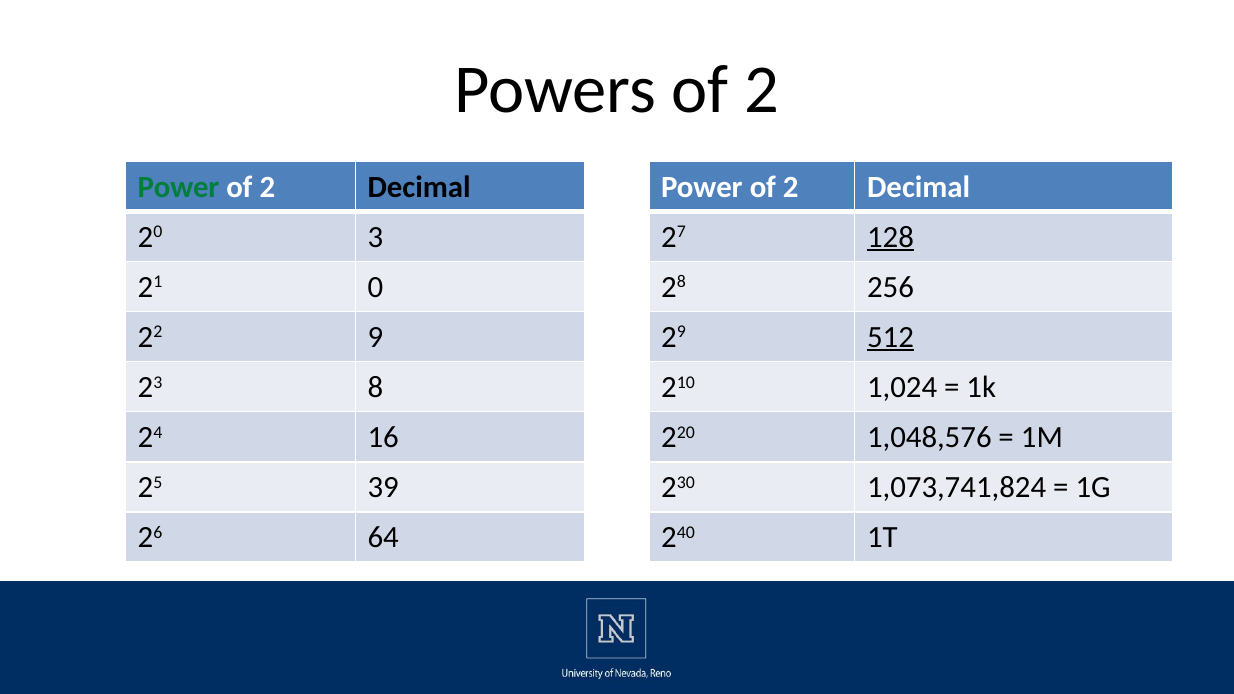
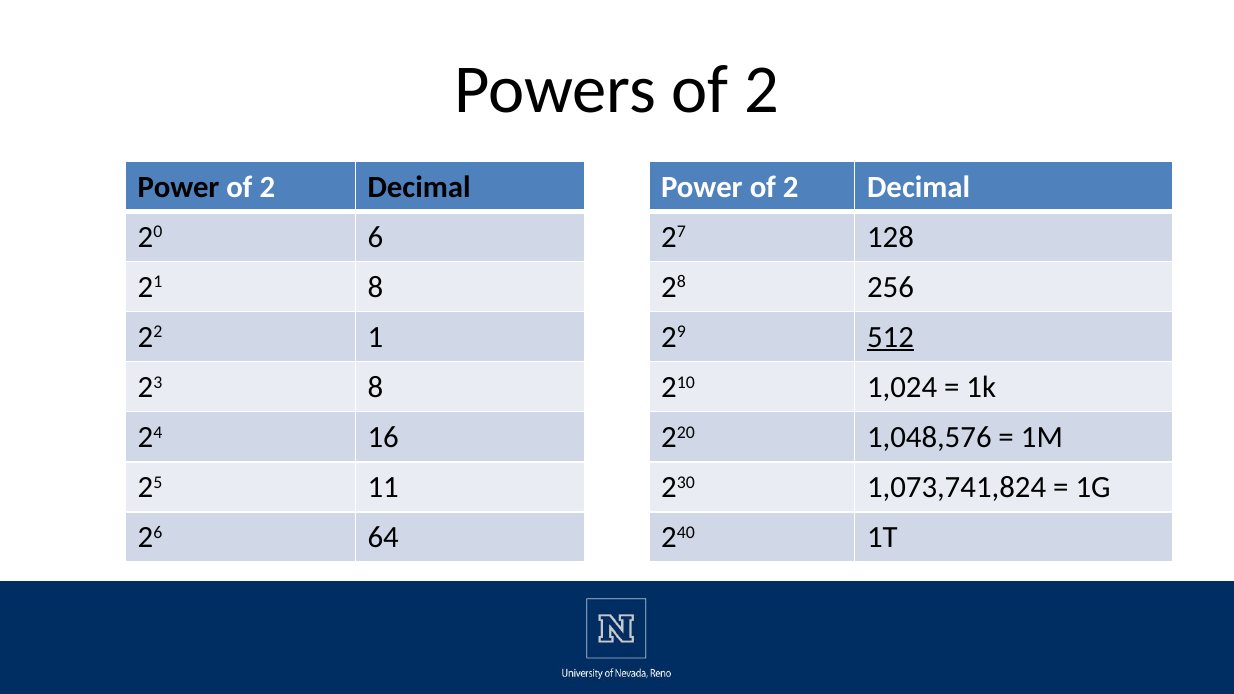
Power at (179, 187) colour: green -> black
3: 3 -> 6
128 underline: present -> none
21 0: 0 -> 8
9: 9 -> 1
39: 39 -> 11
